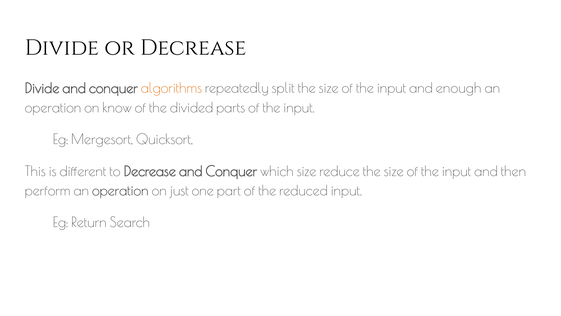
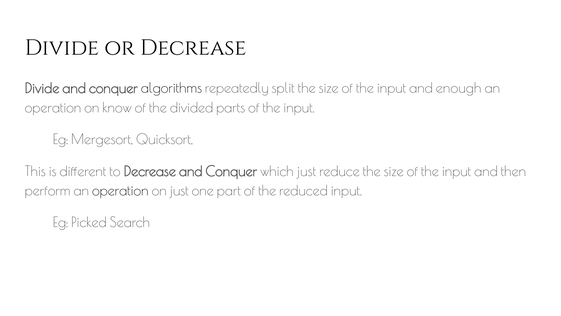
algorithms colour: orange -> black
which size: size -> just
Return: Return -> Picked
